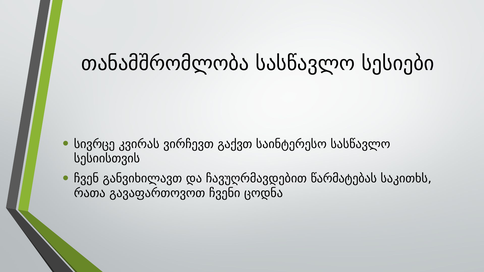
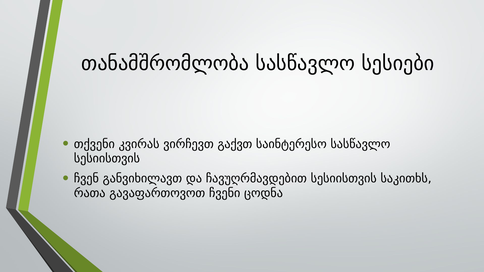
სივრცე: სივრცე -> თქვენი
ჩავუღრმავდებით წარმატებას: წარმატებას -> სესიისთვის
